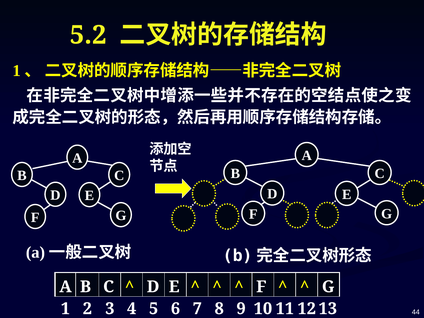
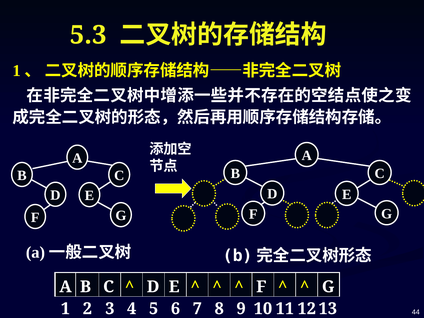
5.2: 5.2 -> 5.3
